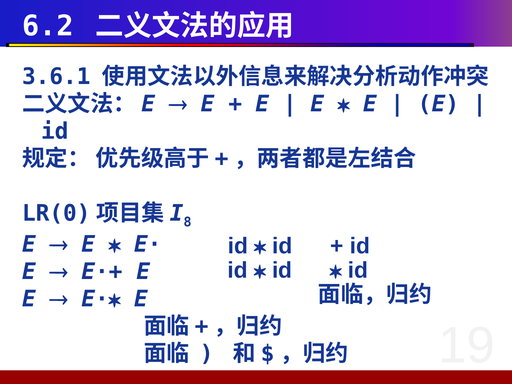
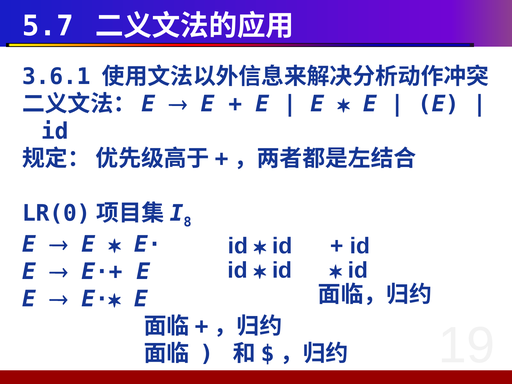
6.2: 6.2 -> 5.7
